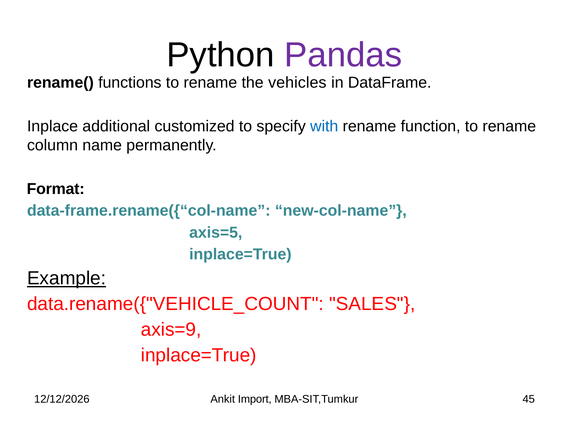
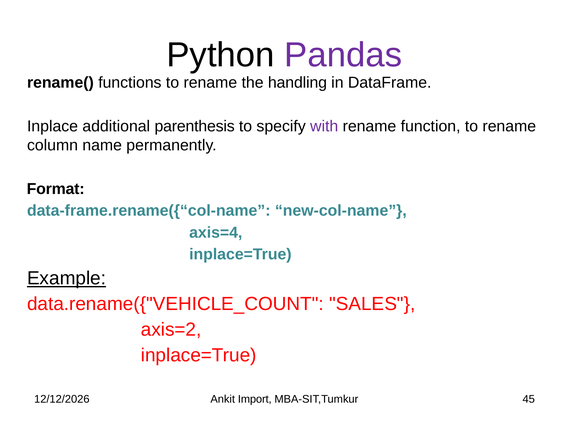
vehicles: vehicles -> handling
customized: customized -> parenthesis
with colour: blue -> purple
axis=5: axis=5 -> axis=4
axis=9: axis=9 -> axis=2
